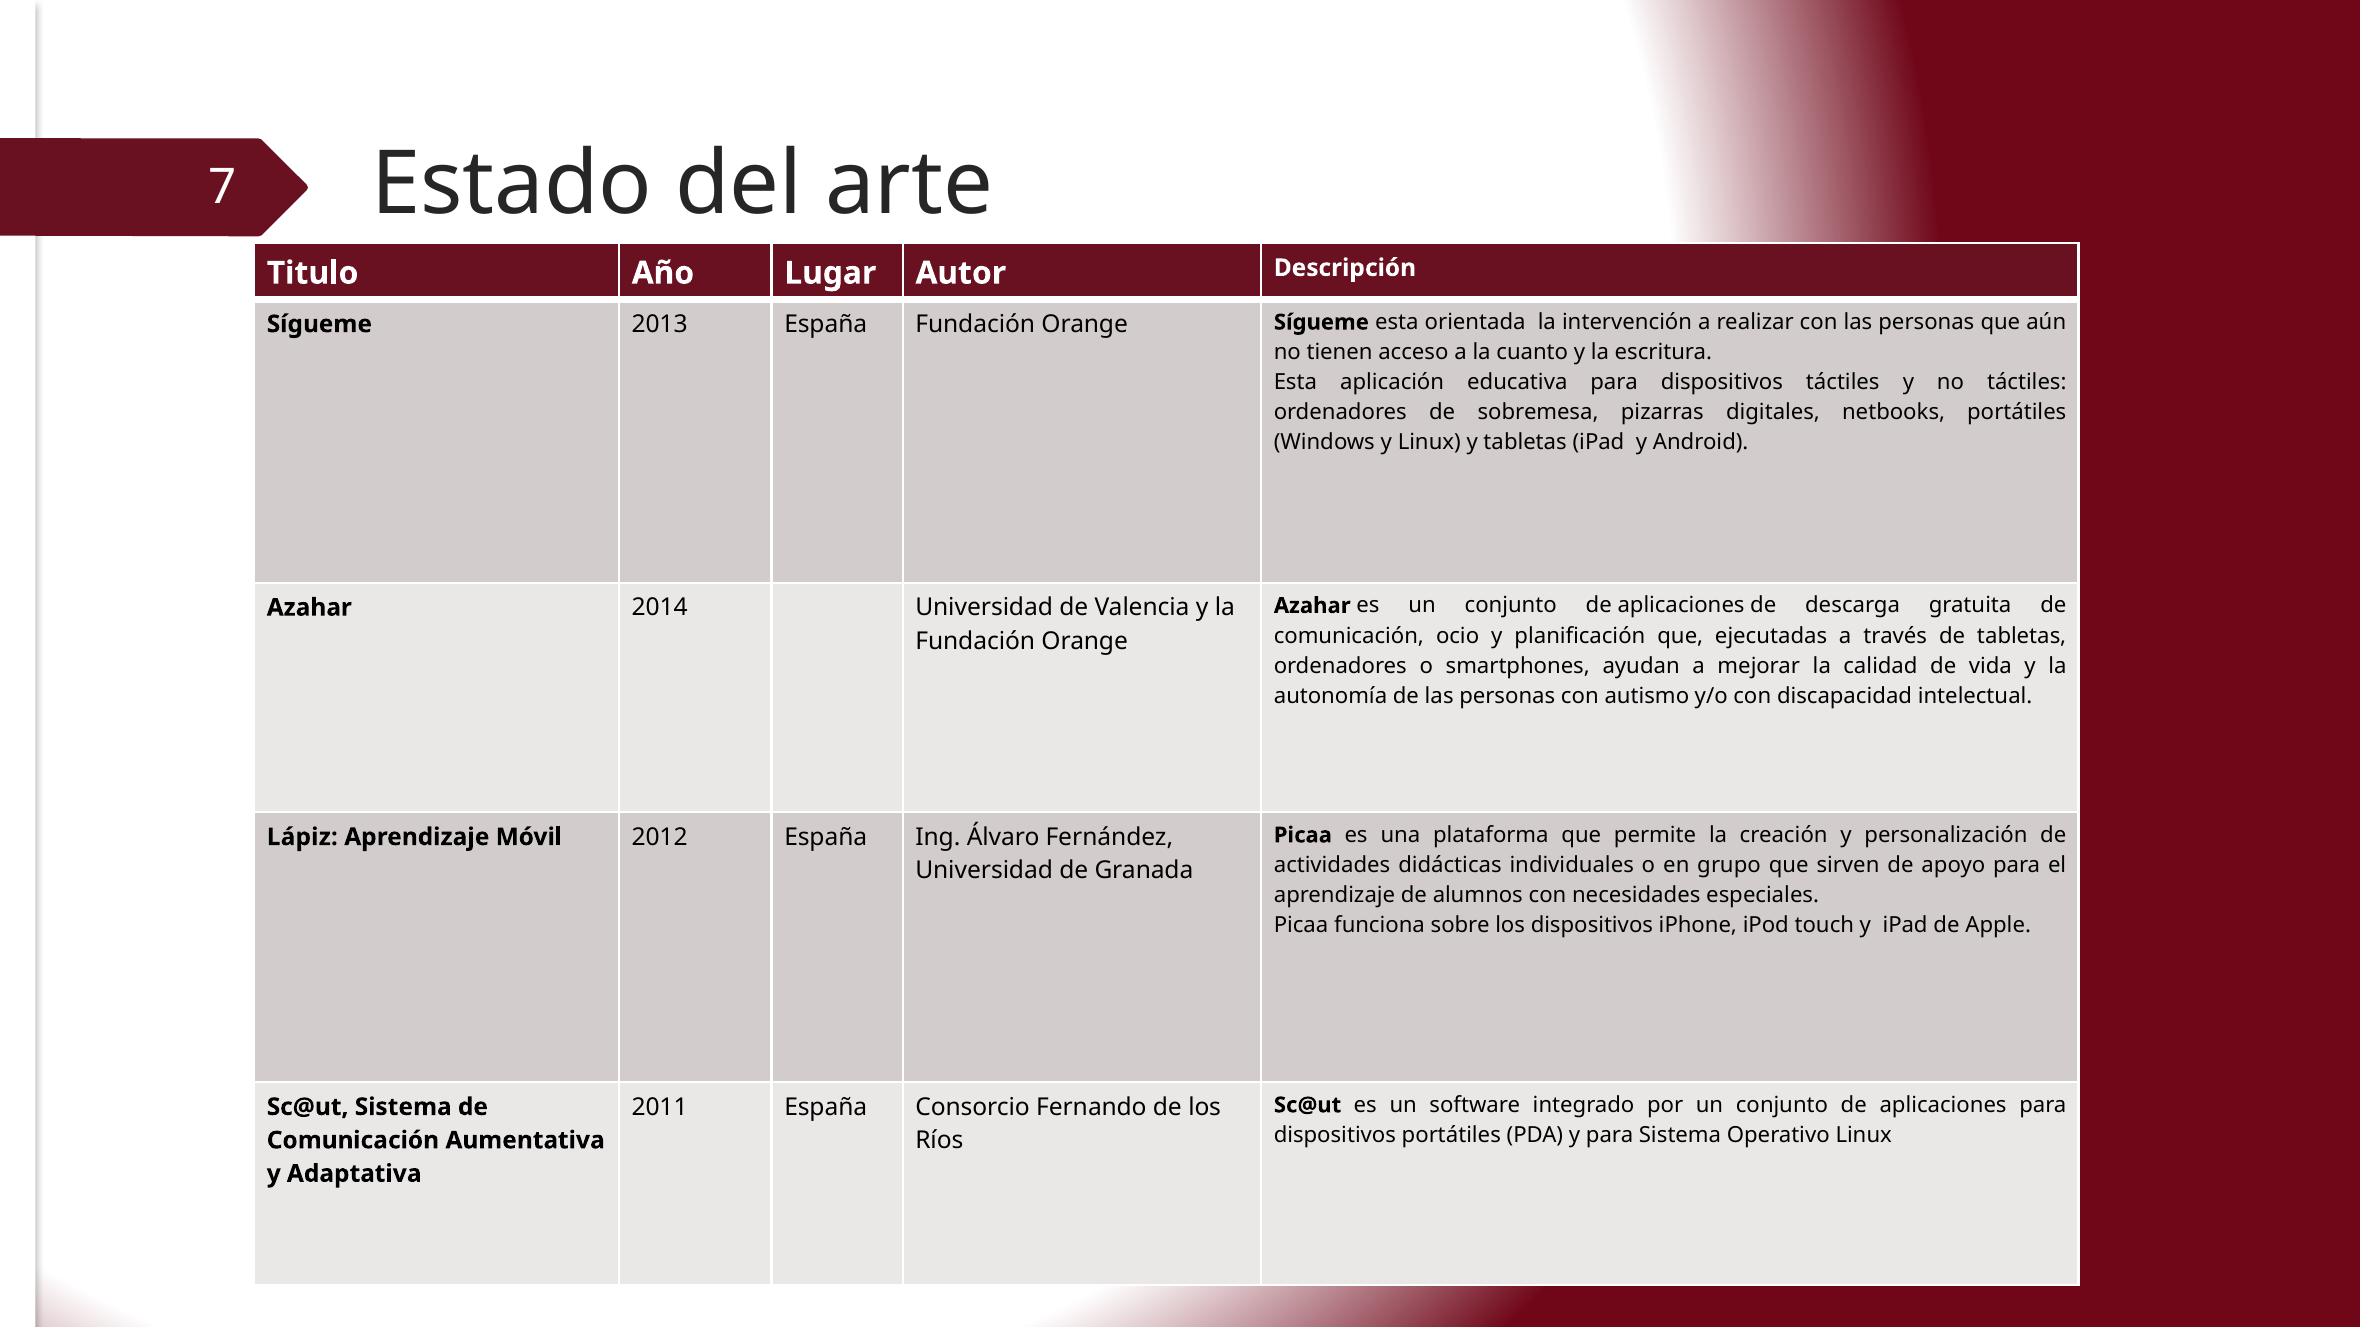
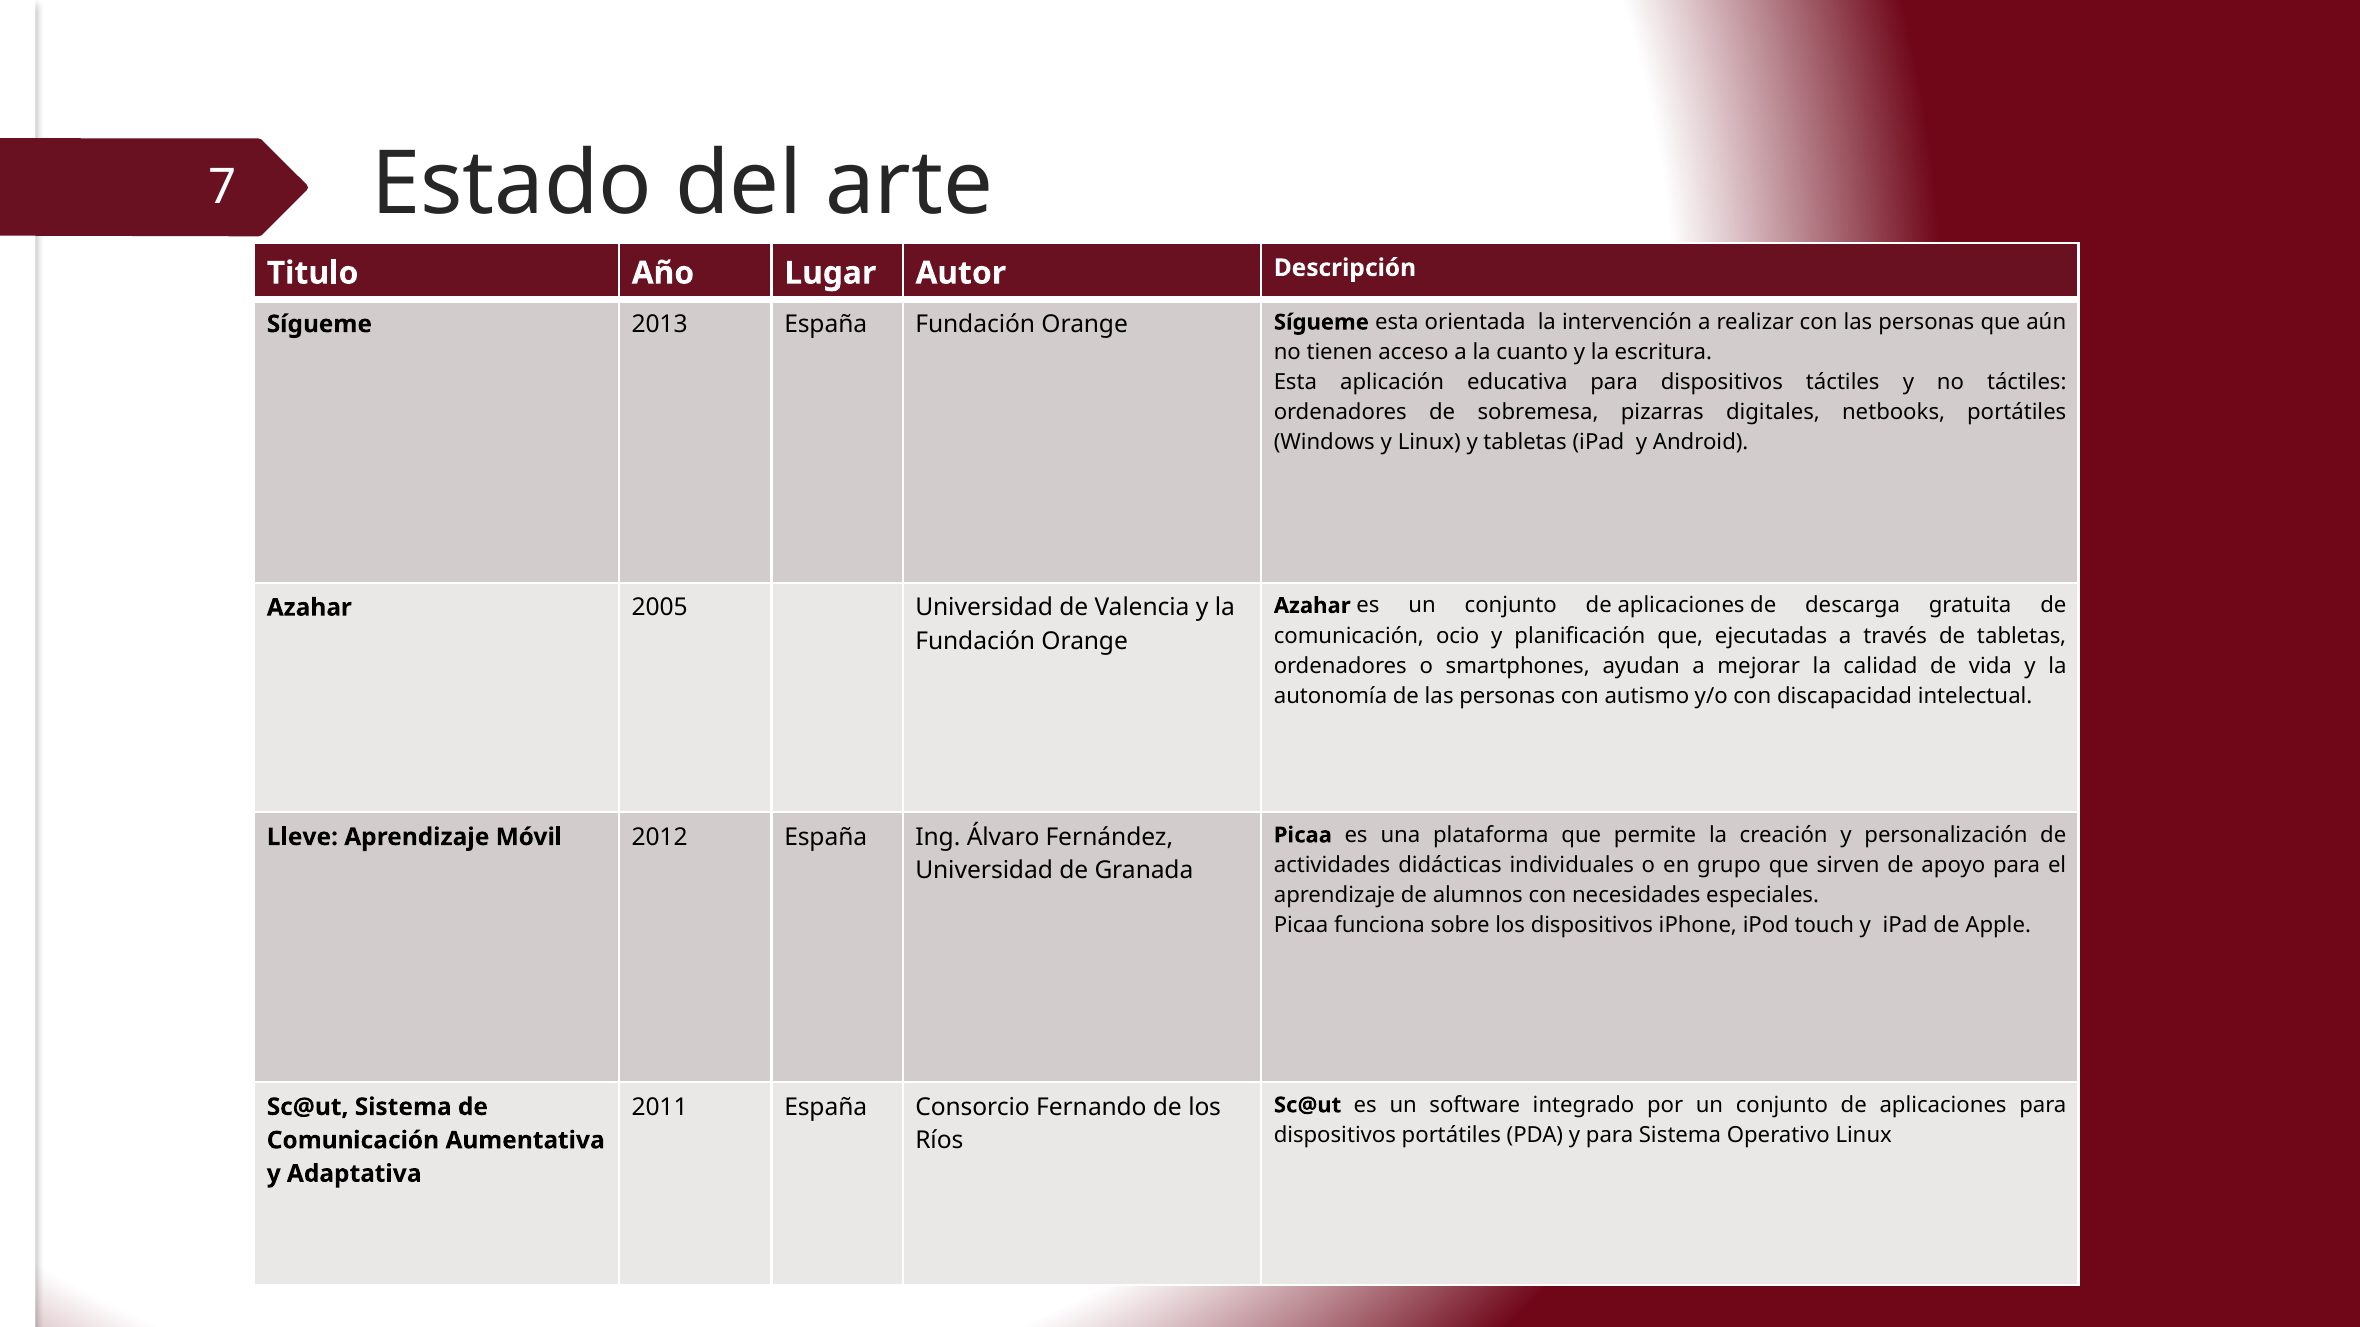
2014: 2014 -> 2005
Lápiz: Lápiz -> Lleve
